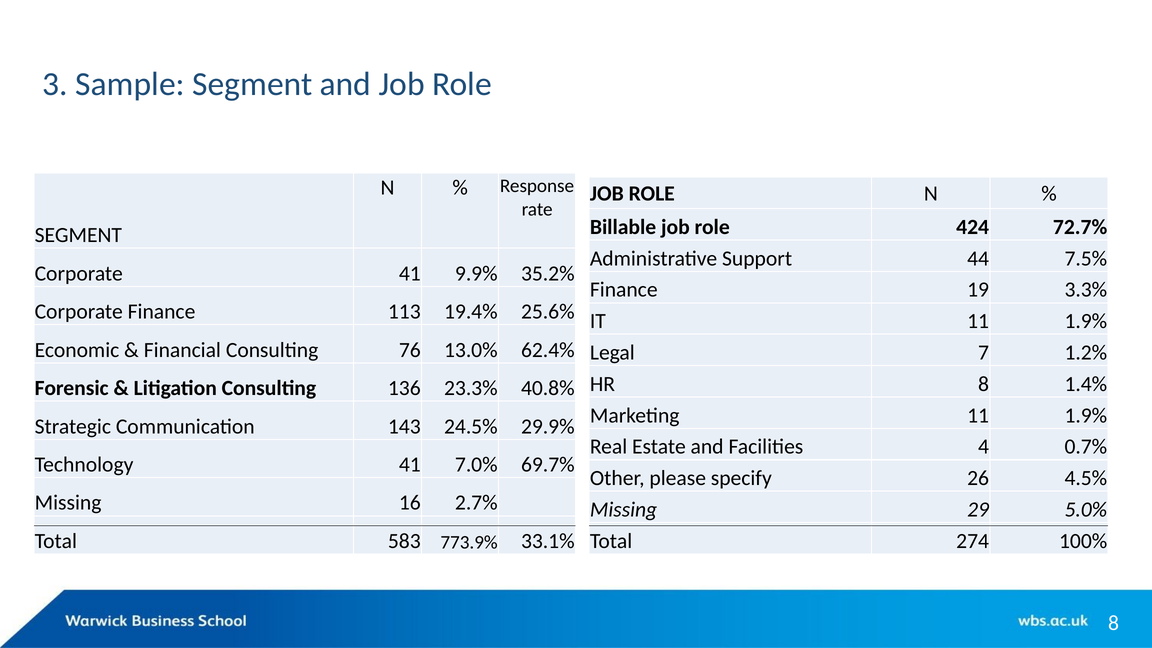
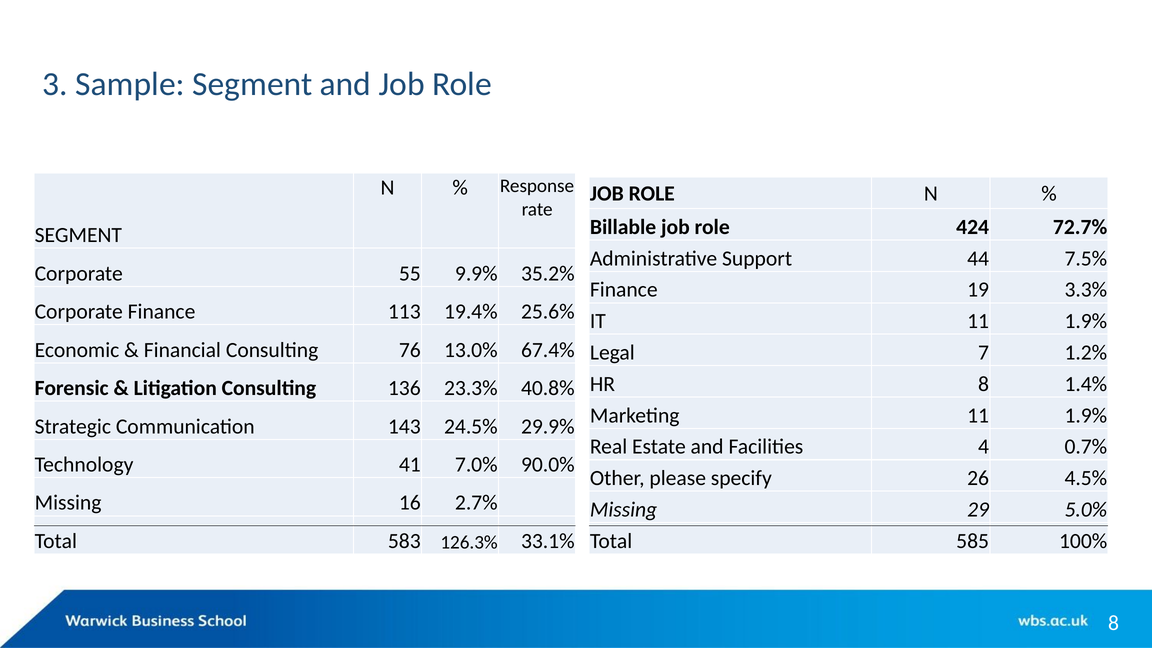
Corporate 41: 41 -> 55
62.4%: 62.4% -> 67.4%
69.7%: 69.7% -> 90.0%
274: 274 -> 585
773.9%: 773.9% -> 126.3%
